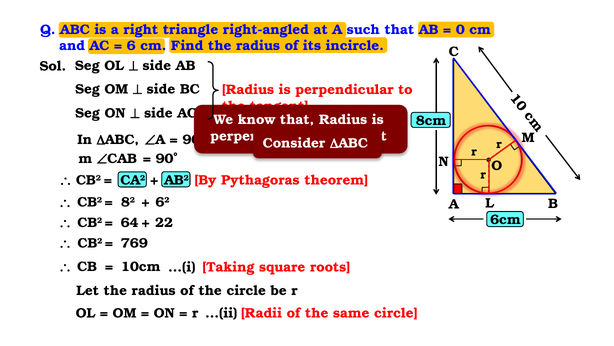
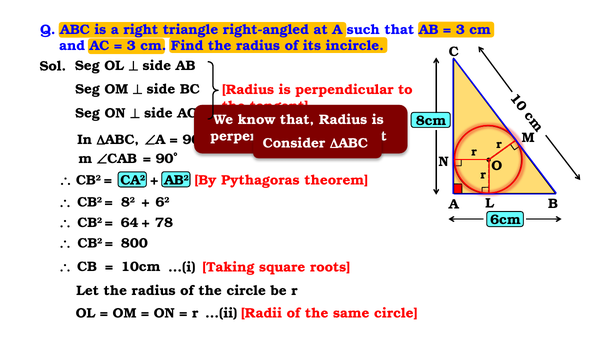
0 at (460, 29): 0 -> 3
6 at (131, 46): 6 -> 3
22: 22 -> 78
769: 769 -> 800
